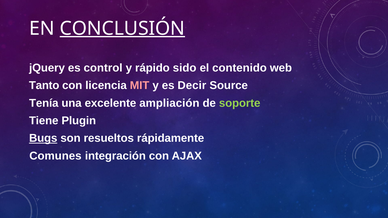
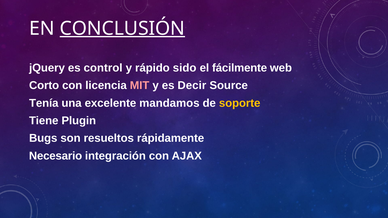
contenido: contenido -> fácilmente
Tanto: Tanto -> Corto
ampliación: ampliación -> mandamos
soporte colour: light green -> yellow
Bugs underline: present -> none
Comunes: Comunes -> Necesario
